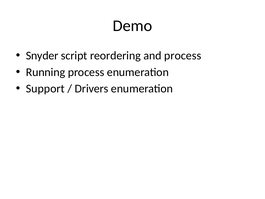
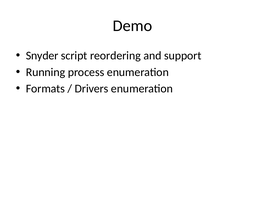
and process: process -> support
Support: Support -> Formats
